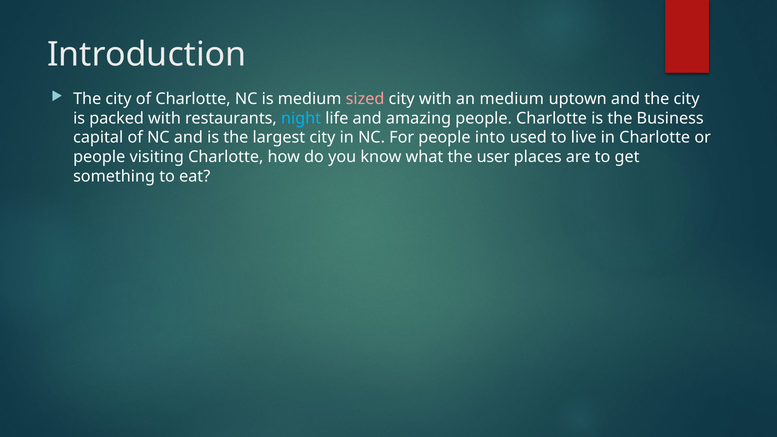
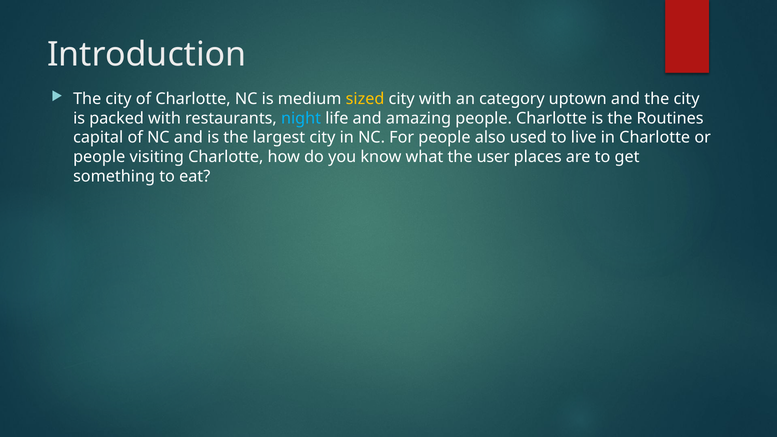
sized colour: pink -> yellow
an medium: medium -> category
Business: Business -> Routines
into: into -> also
